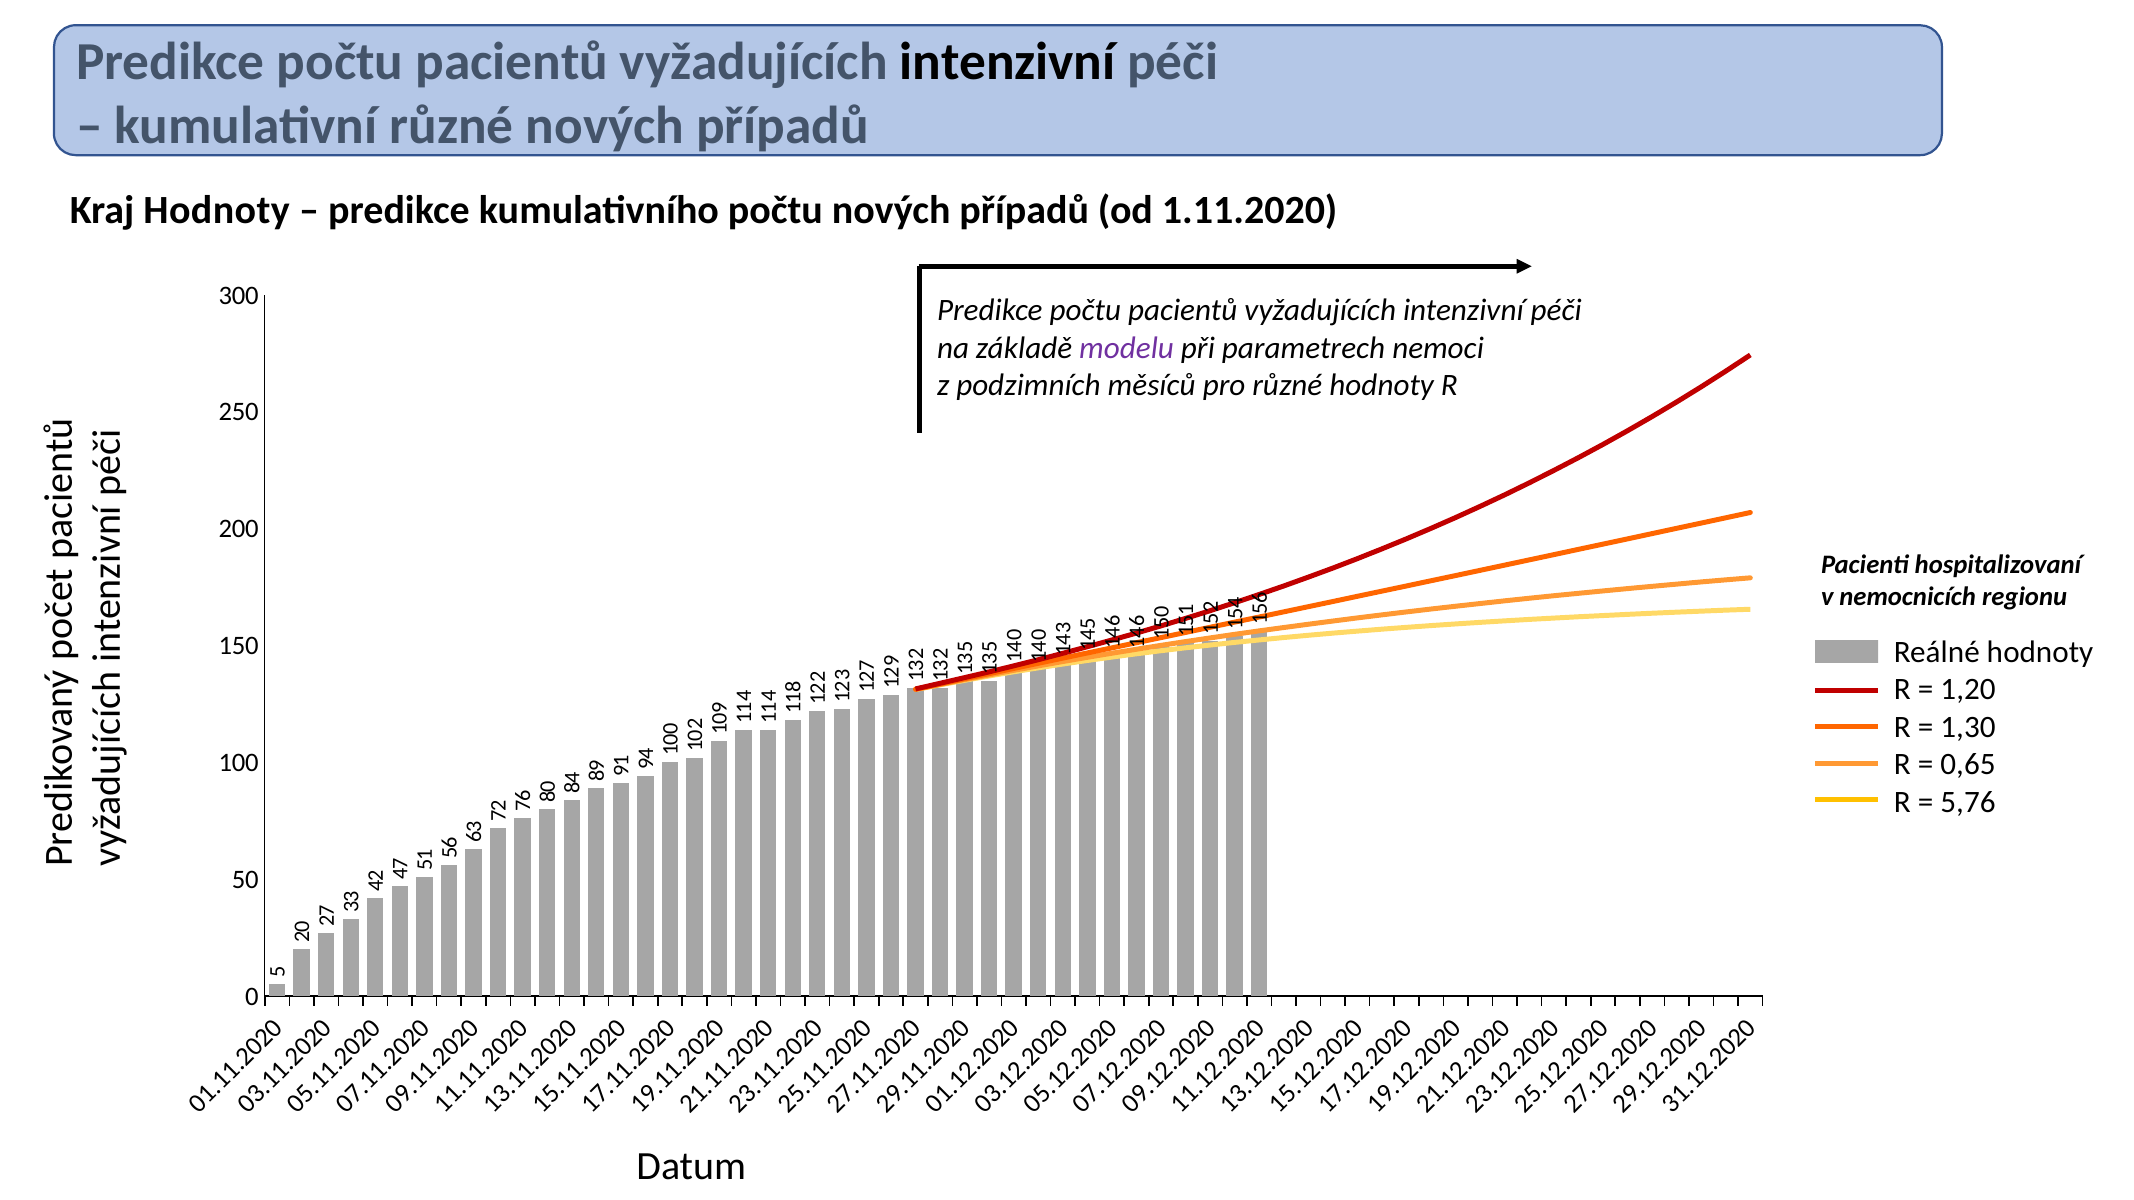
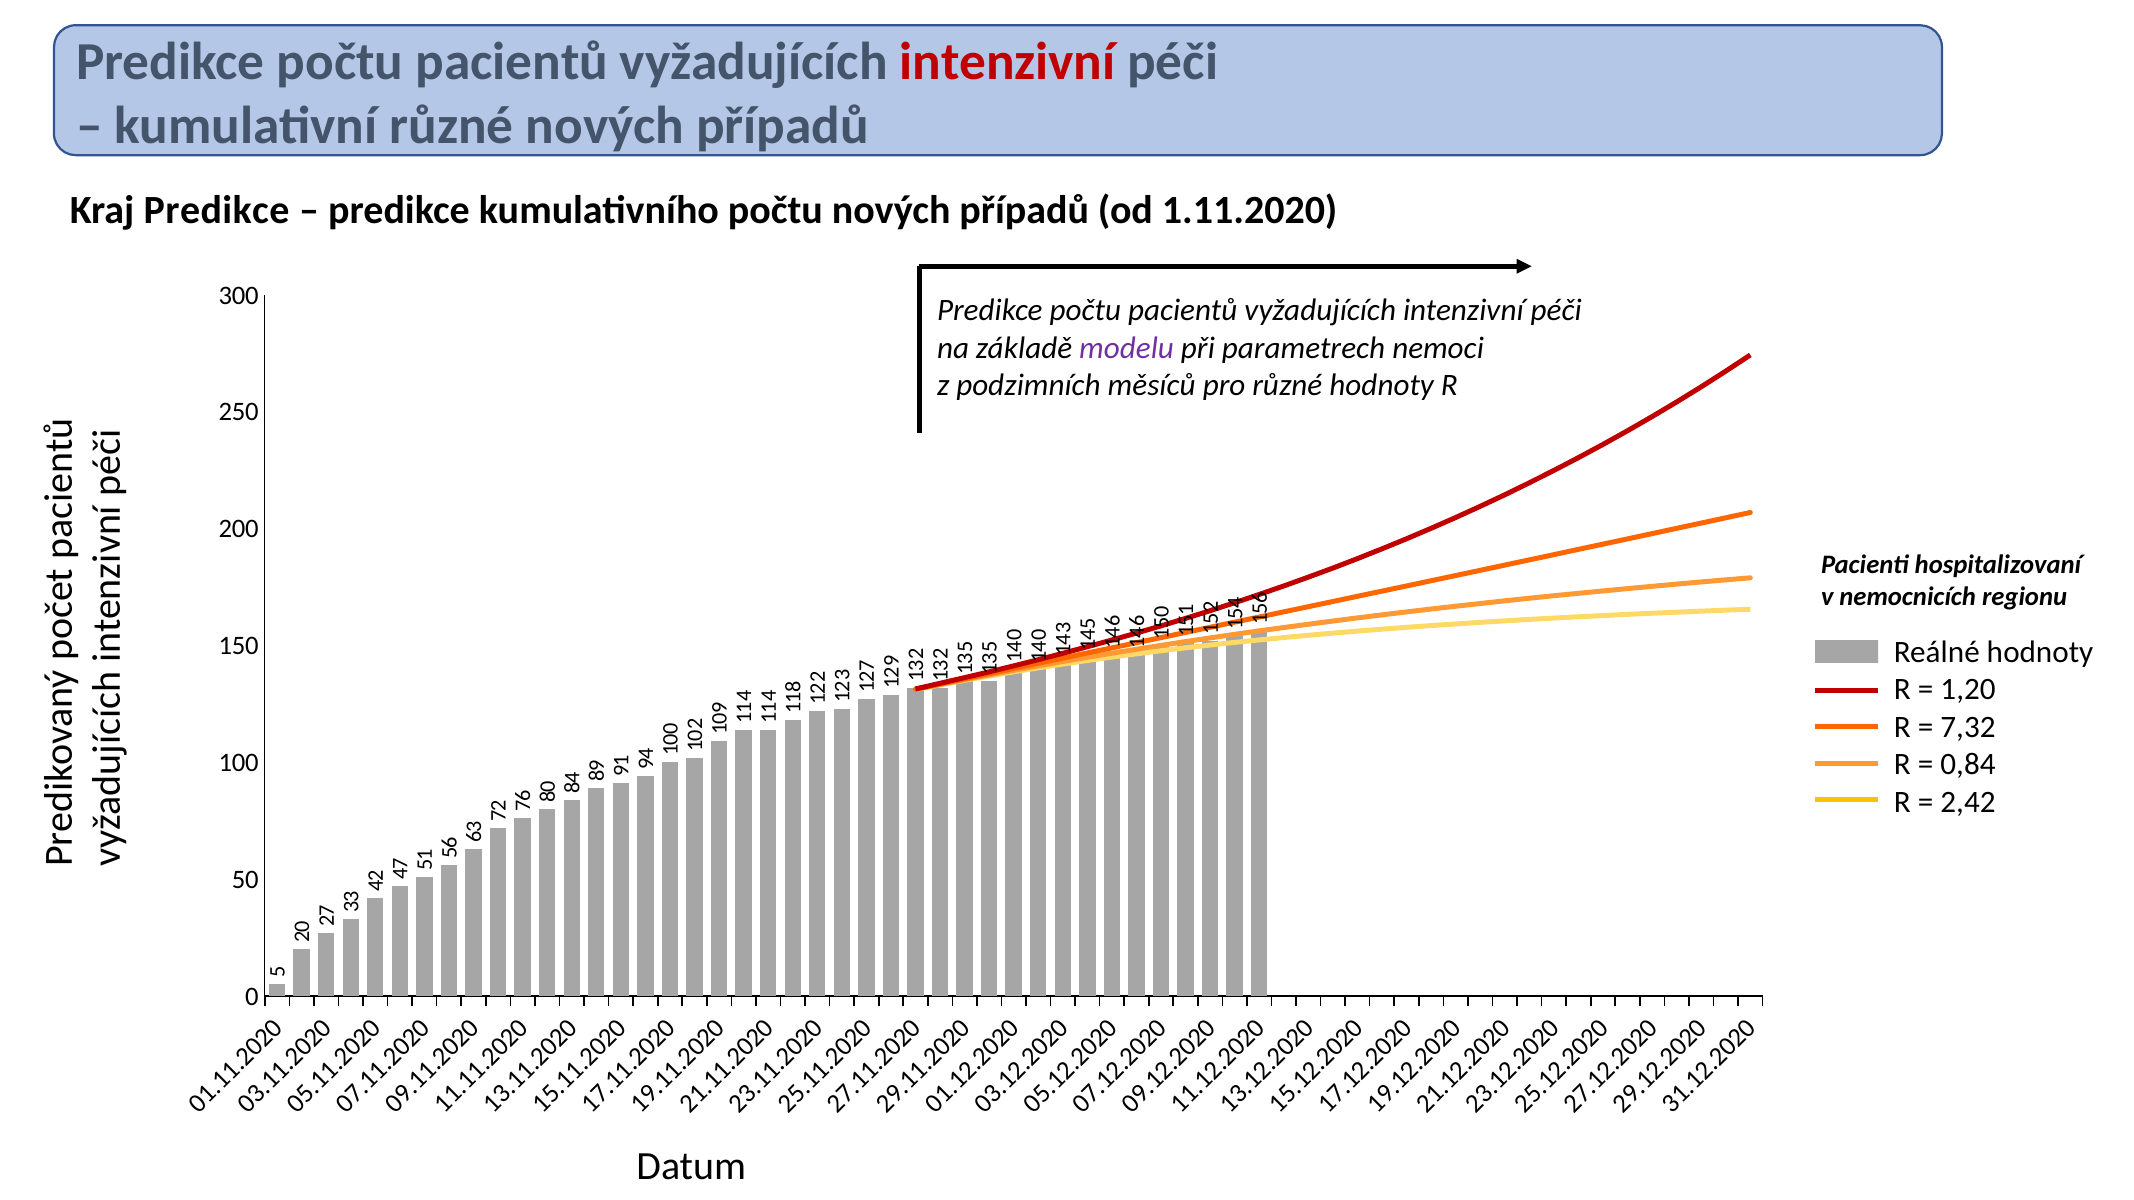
intenzivní at (1008, 62) colour: black -> red
Kraj Hodnoty: Hodnoty -> Predikce
1,30: 1,30 -> 7,32
0,65: 0,65 -> 0,84
5,76: 5,76 -> 2,42
